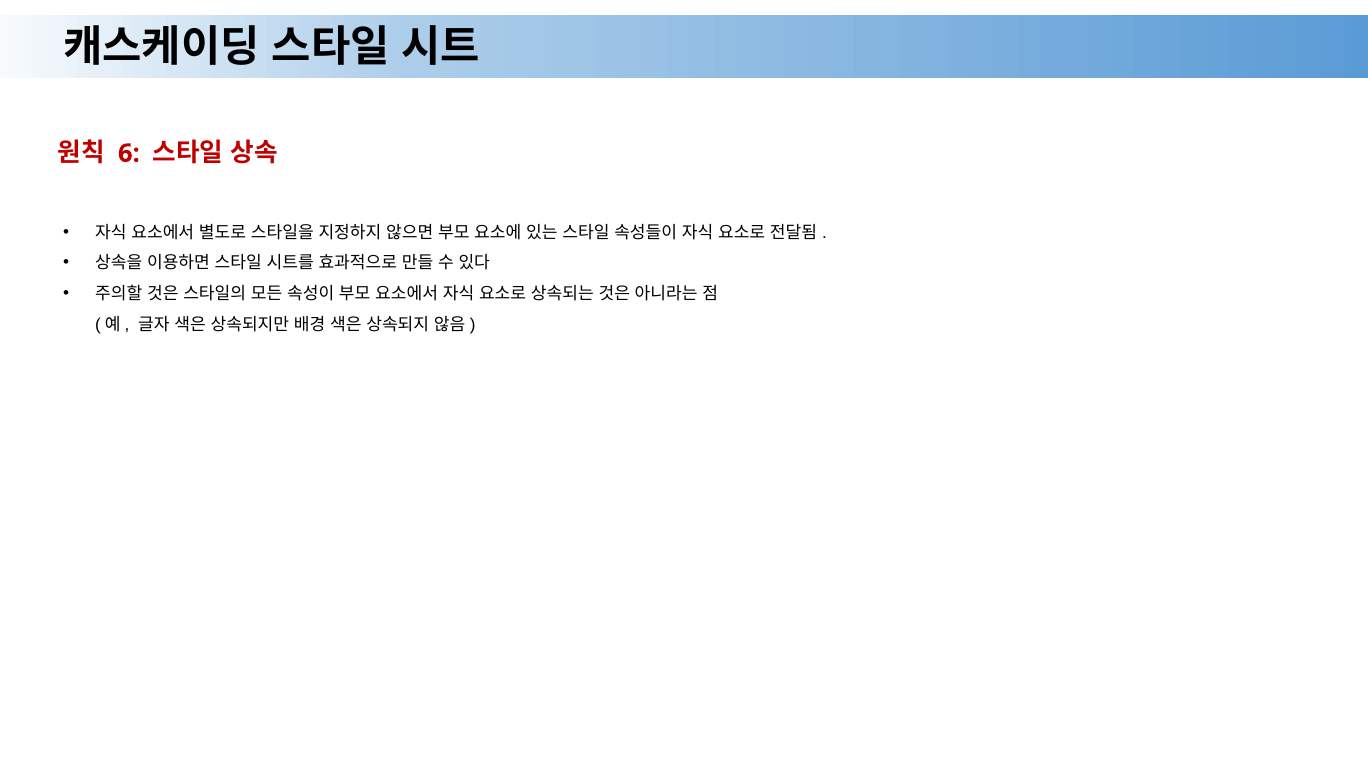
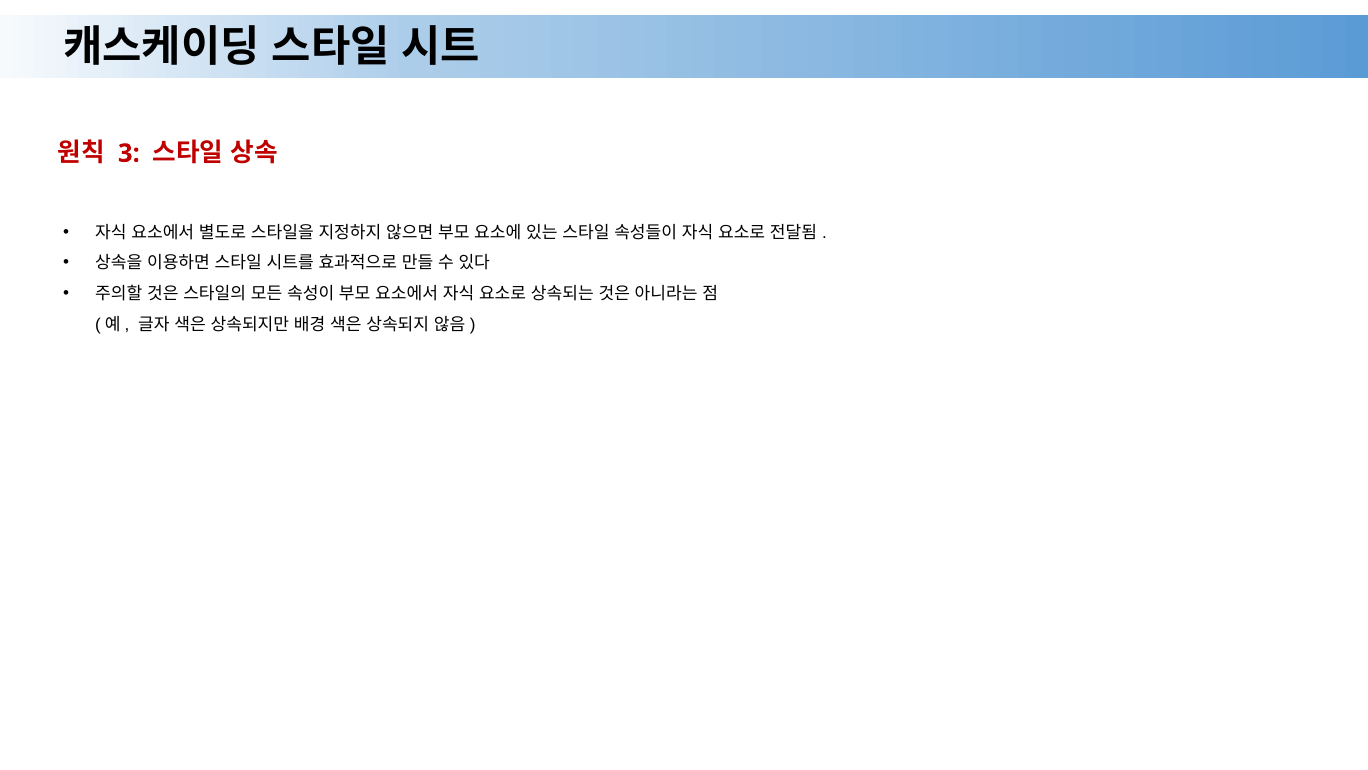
6: 6 -> 3
